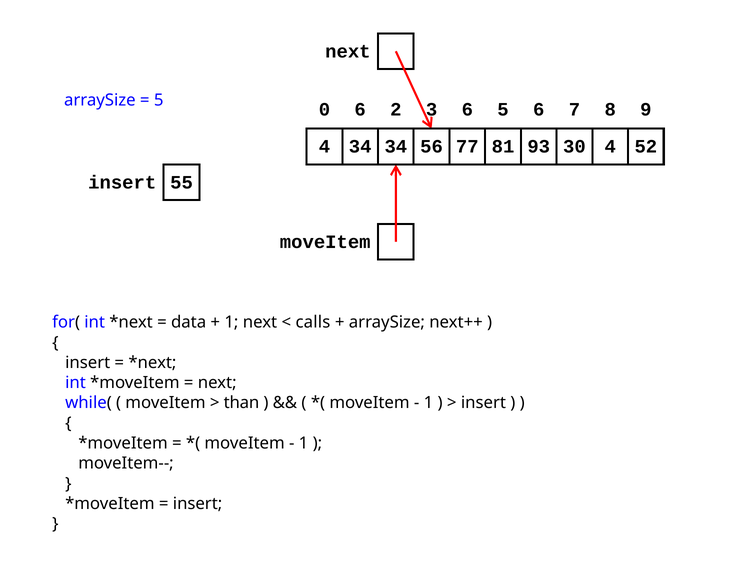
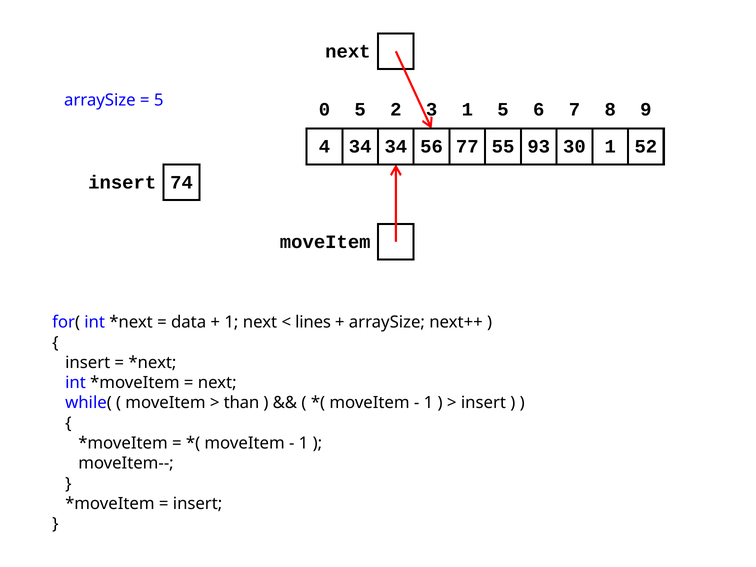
0 6: 6 -> 5
3 6: 6 -> 1
81: 81 -> 55
30 4: 4 -> 1
55: 55 -> 74
calls: calls -> lines
